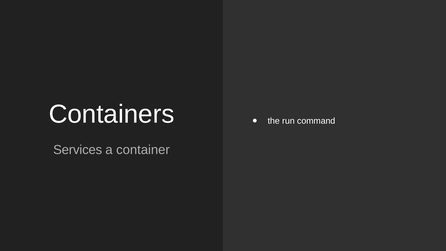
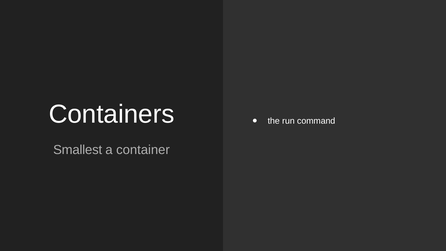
Services: Services -> Smallest
